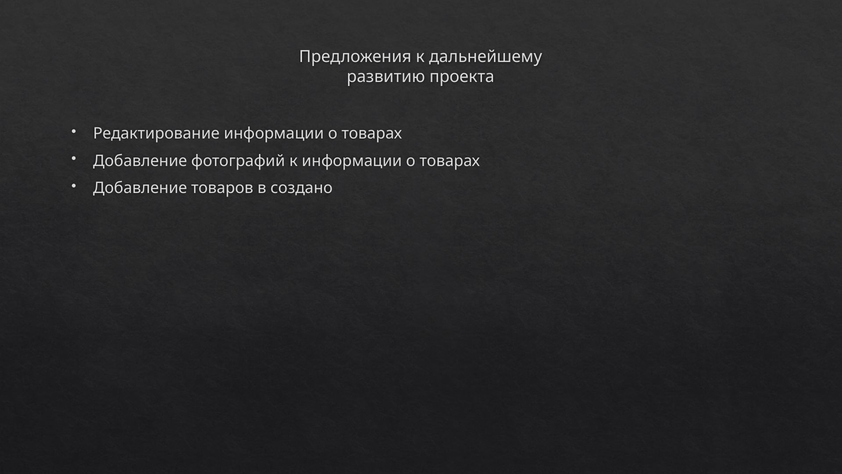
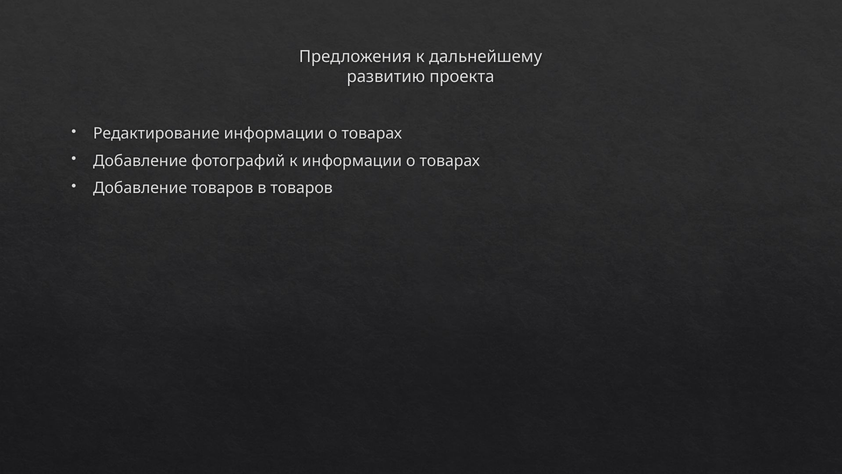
в создано: создано -> товаров
